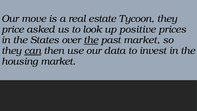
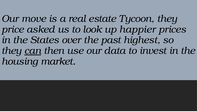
positive: positive -> happier
the at (91, 40) underline: present -> none
past market: market -> highest
